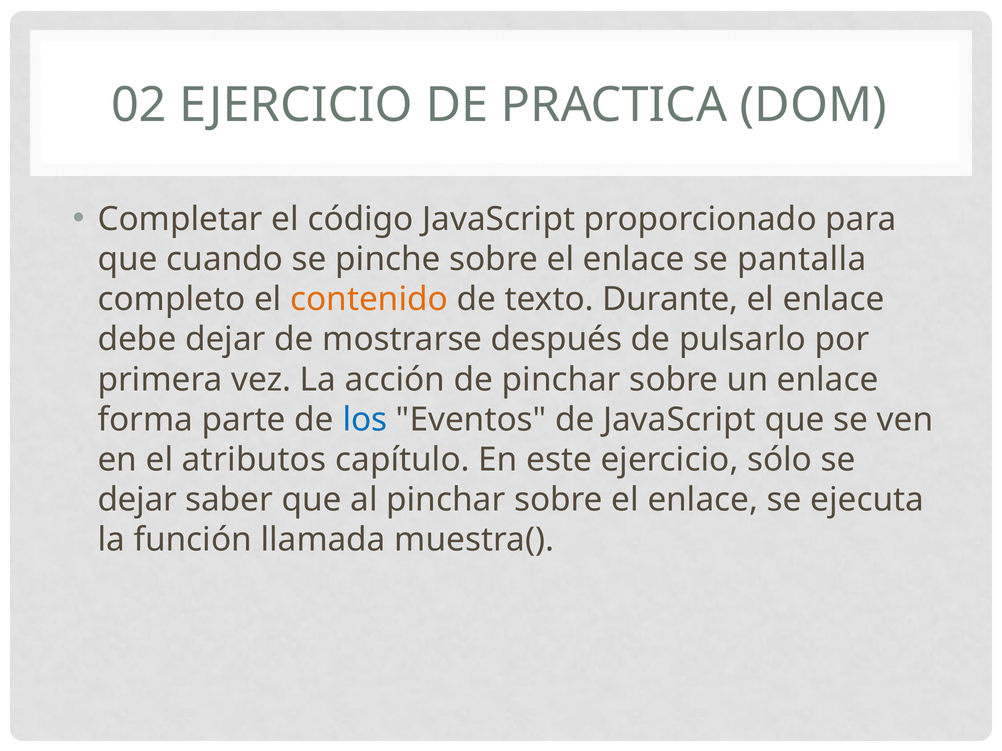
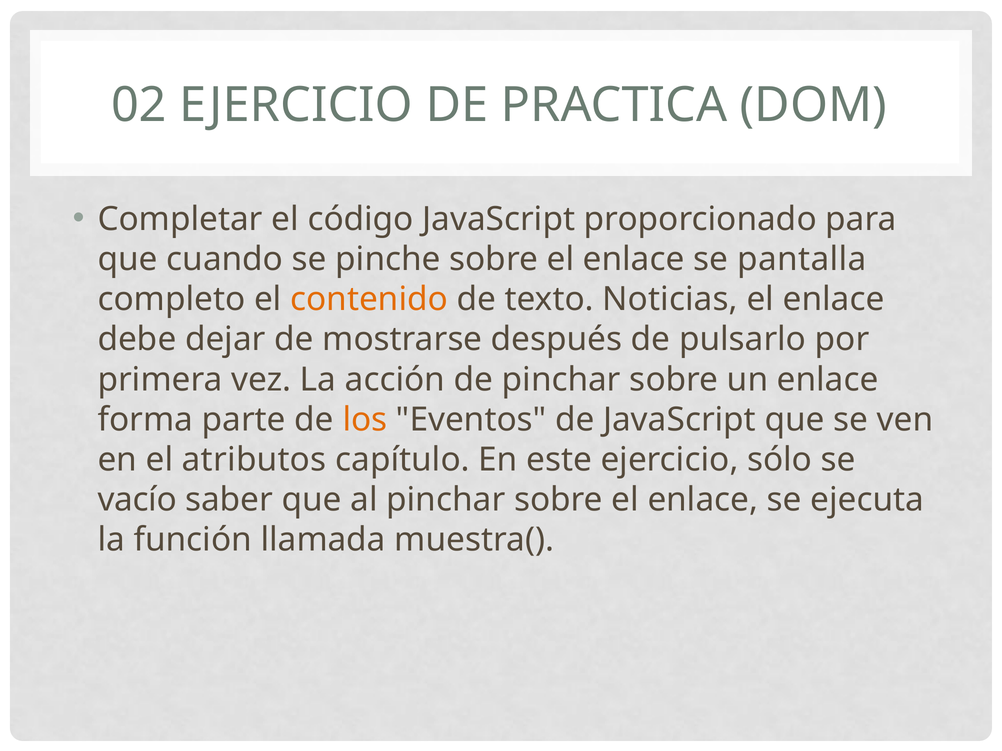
Durante: Durante -> Noticias
los colour: blue -> orange
dejar at (137, 500): dejar -> vacío
